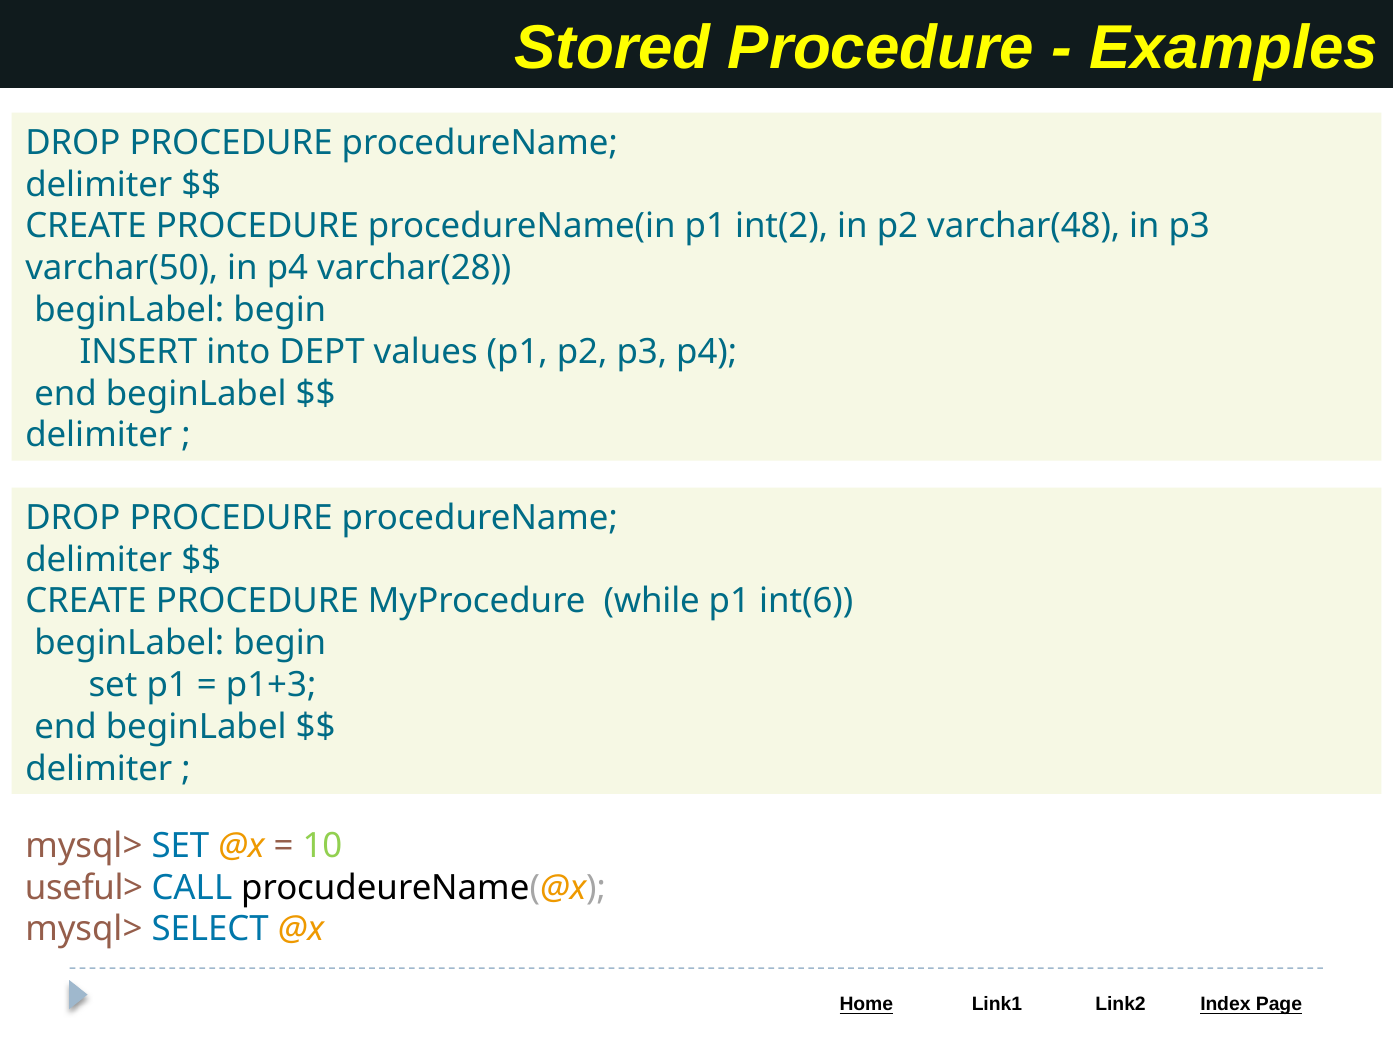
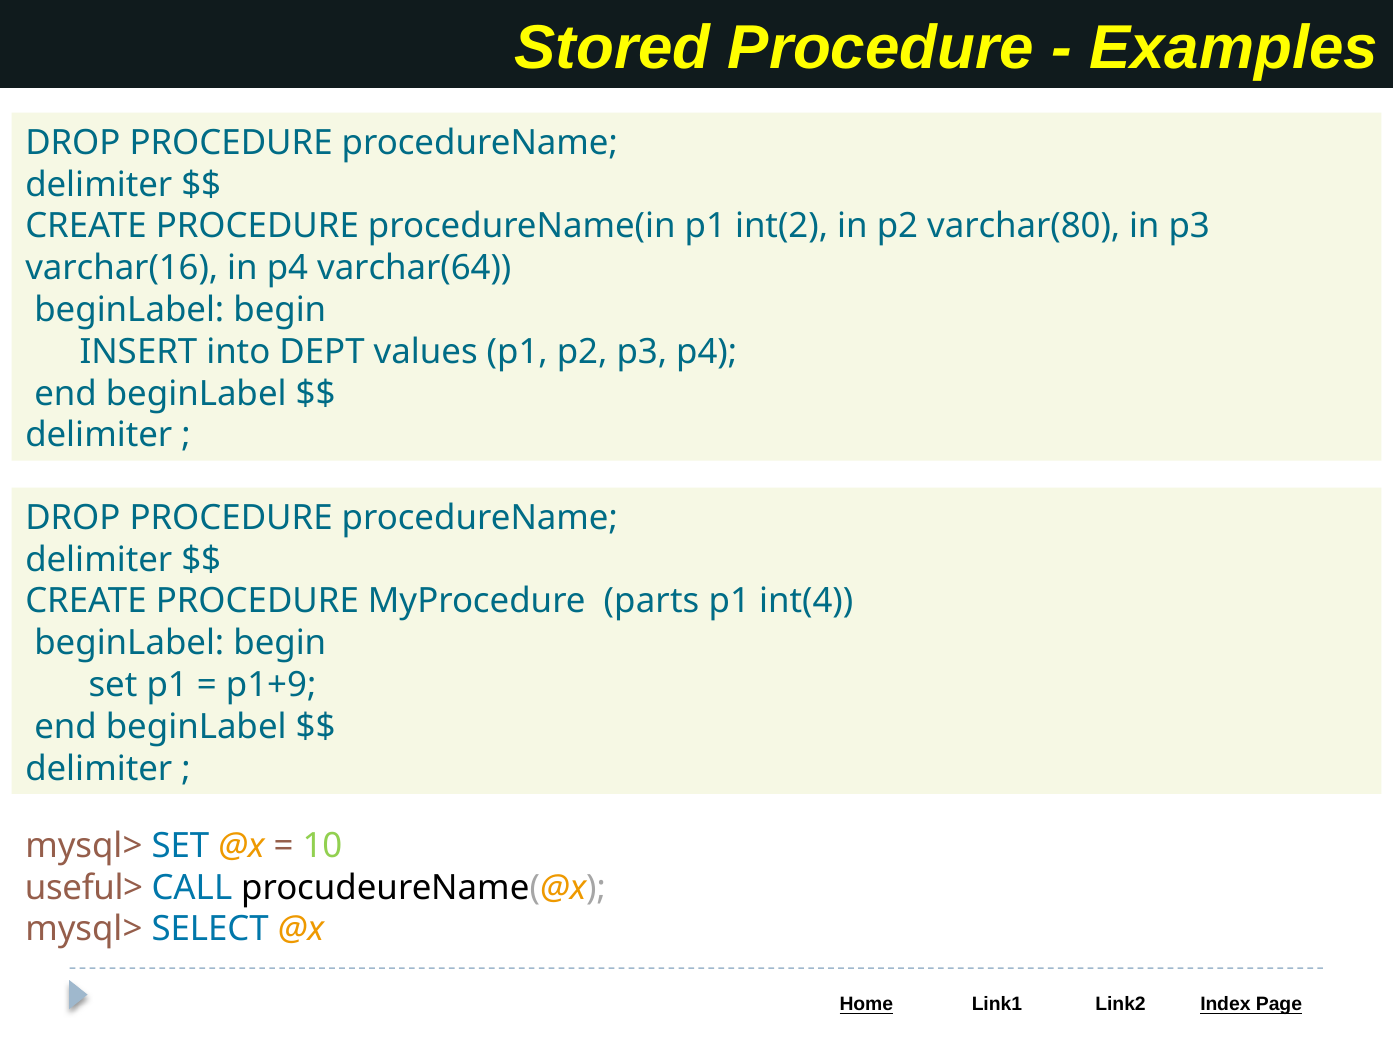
varchar(48: varchar(48 -> varchar(80
varchar(50: varchar(50 -> varchar(16
varchar(28: varchar(28 -> varchar(64
while: while -> parts
int(6: int(6 -> int(4
p1+3: p1+3 -> p1+9
